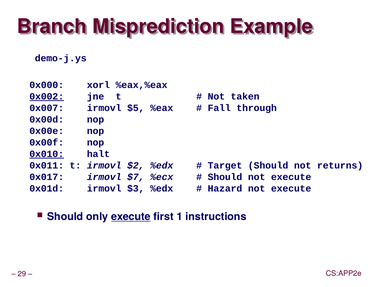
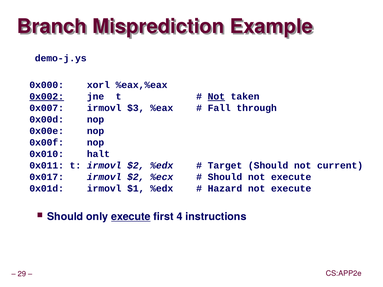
Not at (216, 97) underline: none -> present
$5: $5 -> $3
0x010 underline: present -> none
returns: returns -> current
0x017 irmovl $7: $7 -> $2
$3: $3 -> $1
1: 1 -> 4
